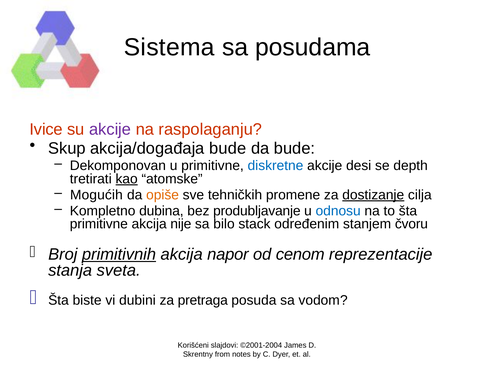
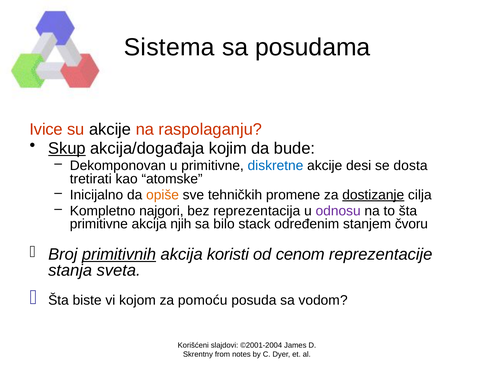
akcije at (110, 129) colour: purple -> black
Skup underline: none -> present
akcija/događaja bude: bude -> kojim
depth: depth -> dosta
kao underline: present -> none
Mogućih: Mogućih -> Inicijalno
dubina: dubina -> najgori
produbljavanje: produbljavanje -> reprezentacija
odnosu colour: blue -> purple
nije: nije -> njih
napor: napor -> koristi
dubini: dubini -> kojom
pretraga: pretraga -> pomoću
